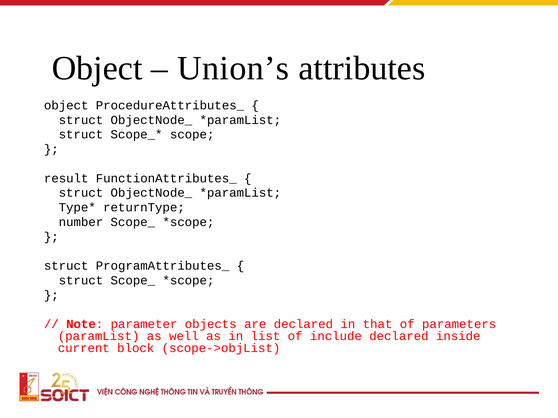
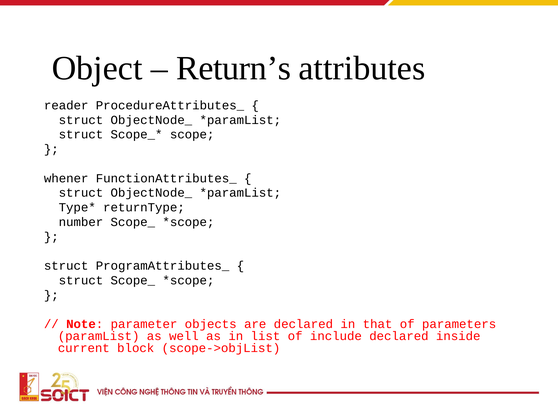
Union’s: Union’s -> Return’s
object at (66, 105): object -> reader
result: result -> whener
